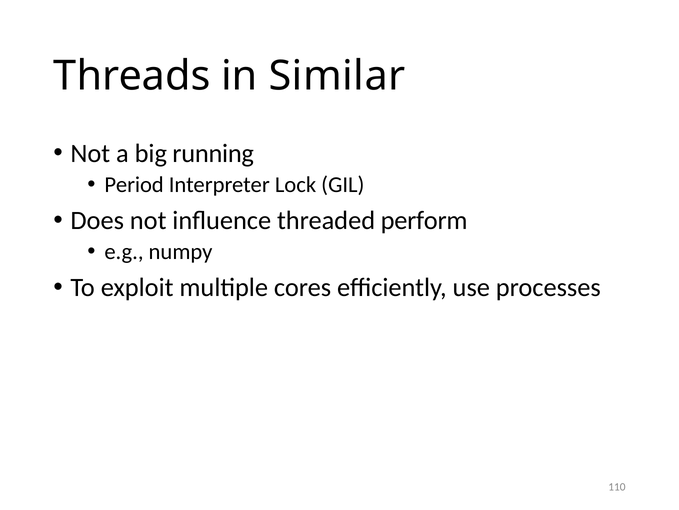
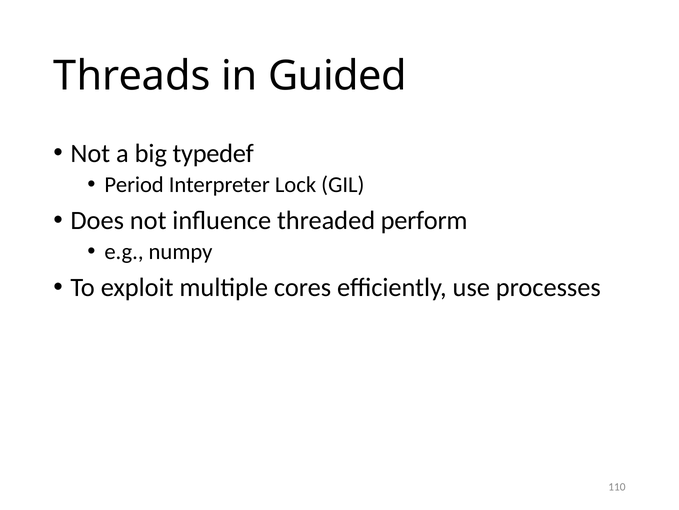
Similar: Similar -> Guided
running: running -> typedef
